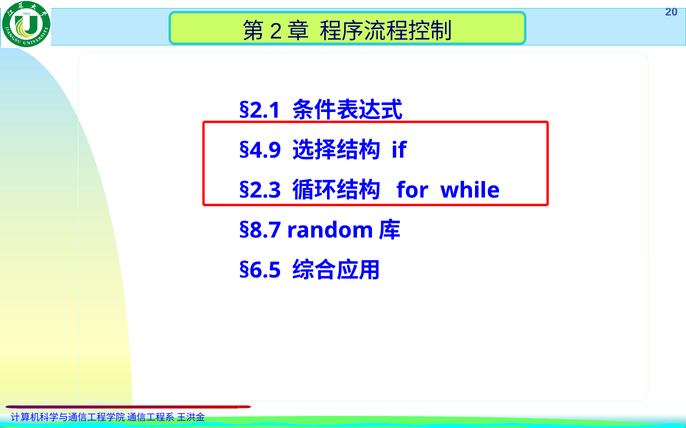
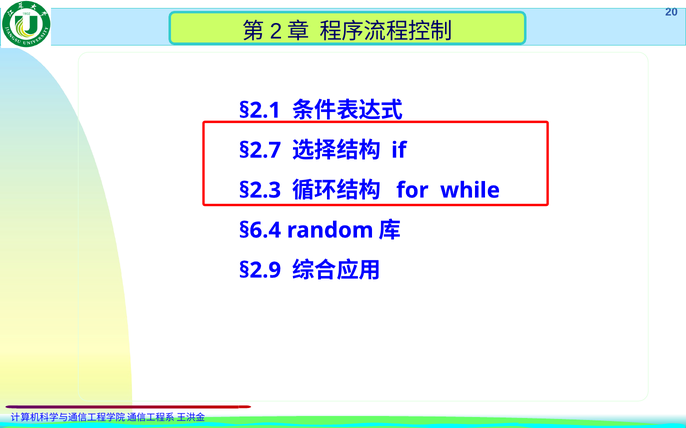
§4.9: §4.9 -> §2.7
§8.7: §8.7 -> §6.4
§6.5: §6.5 -> §2.9
